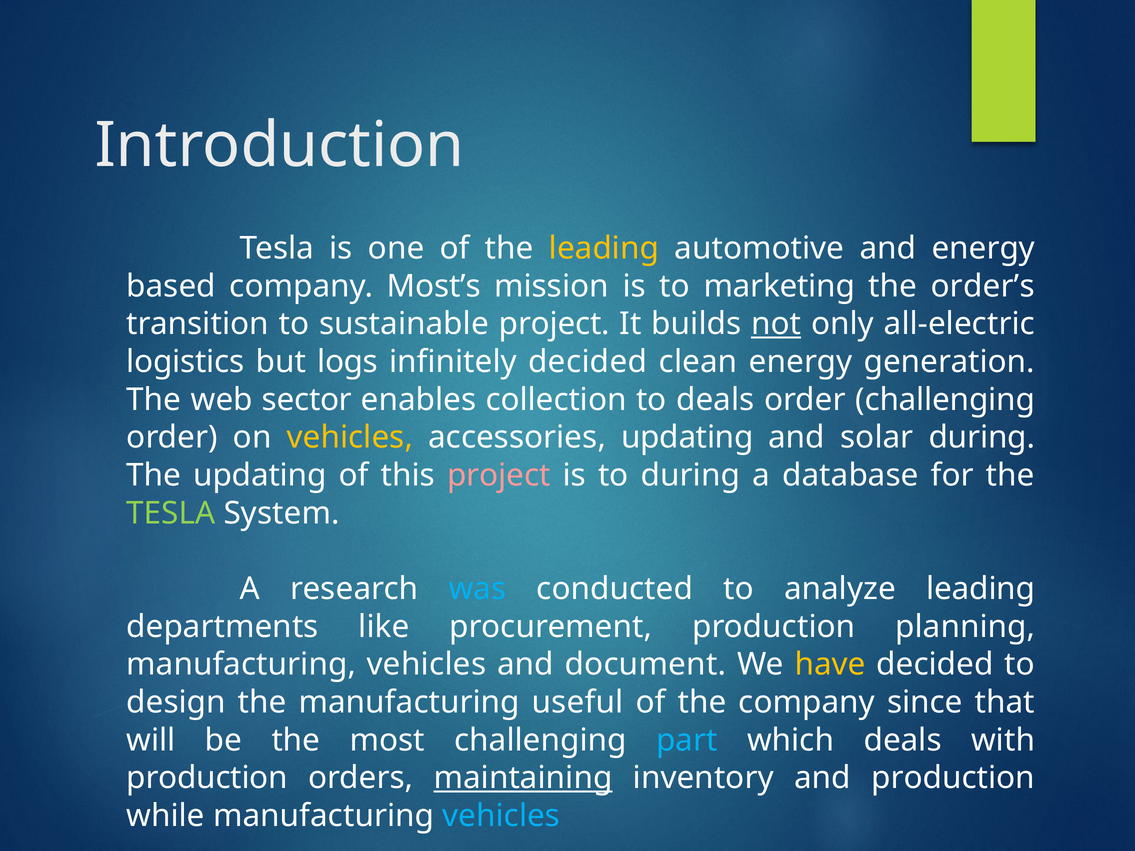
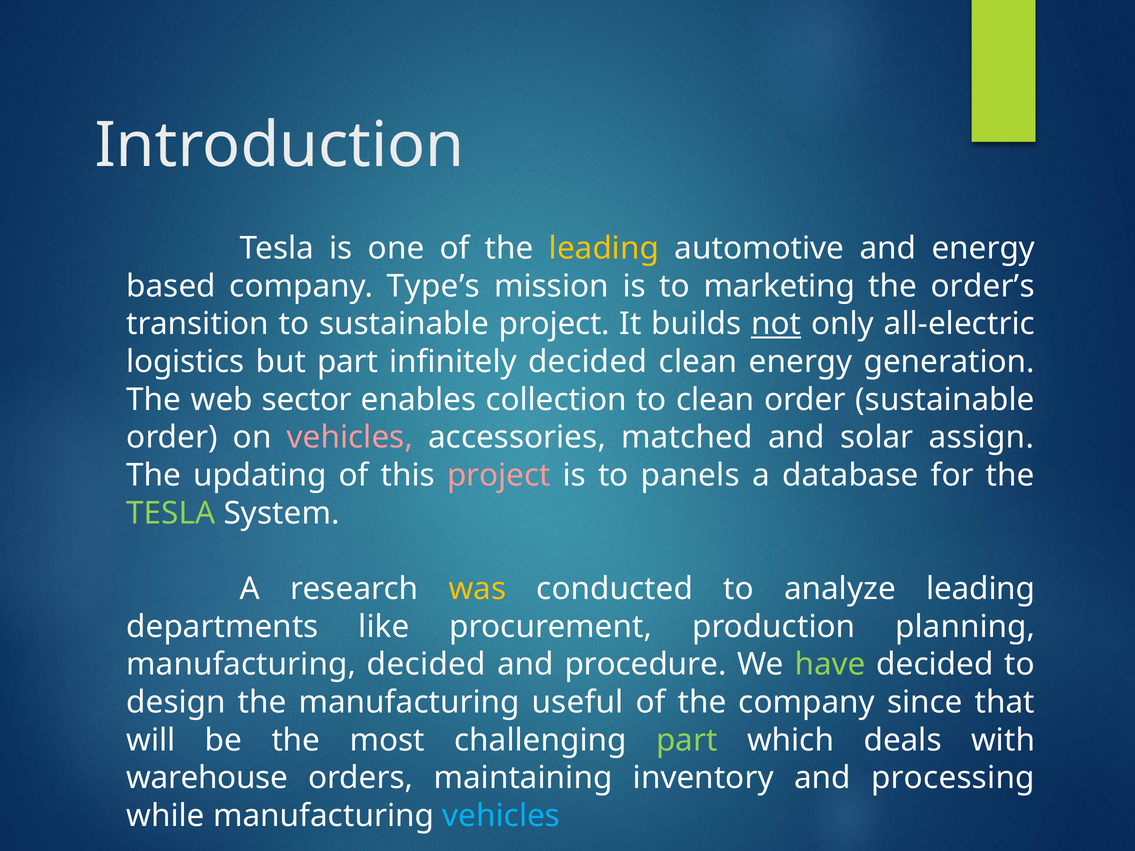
Most’s: Most’s -> Type’s
but logs: logs -> part
to deals: deals -> clean
order challenging: challenging -> sustainable
vehicles at (350, 438) colour: yellow -> pink
accessories updating: updating -> matched
solar during: during -> assign
to during: during -> panels
was colour: light blue -> yellow
vehicles at (426, 665): vehicles -> decided
document: document -> procedure
have colour: yellow -> light green
part at (687, 740) colour: light blue -> light green
production at (207, 778): production -> warehouse
maintaining underline: present -> none
and production: production -> processing
